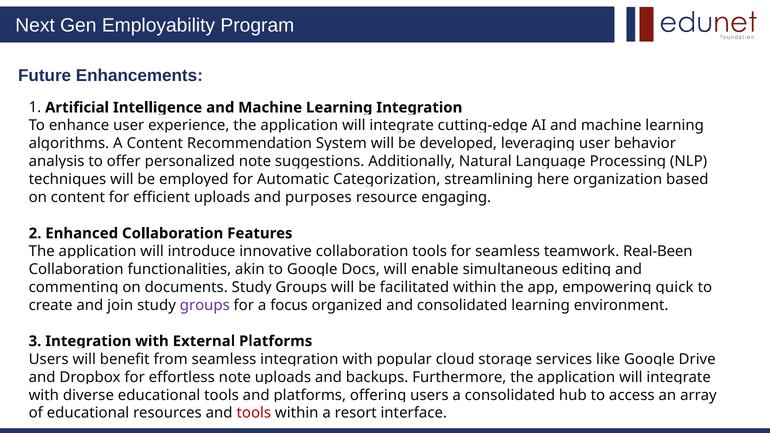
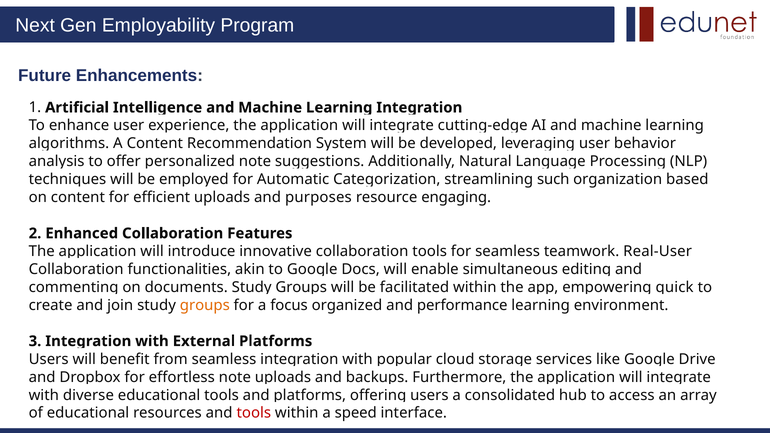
here: here -> such
Real-Been: Real-Been -> Real-User
groups at (205, 305) colour: purple -> orange
and consolidated: consolidated -> performance
resort: resort -> speed
